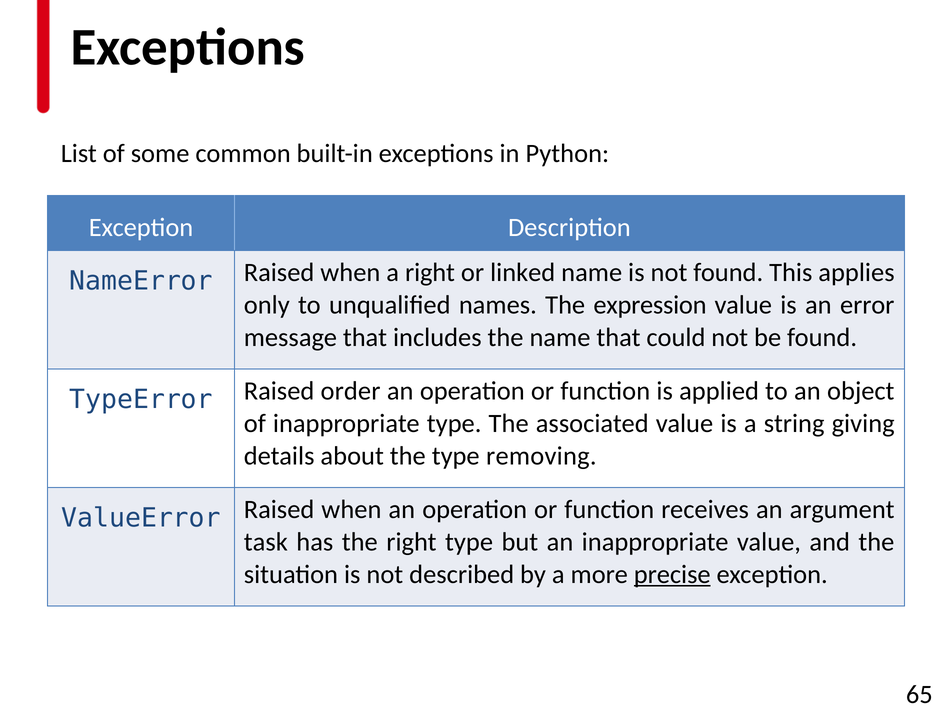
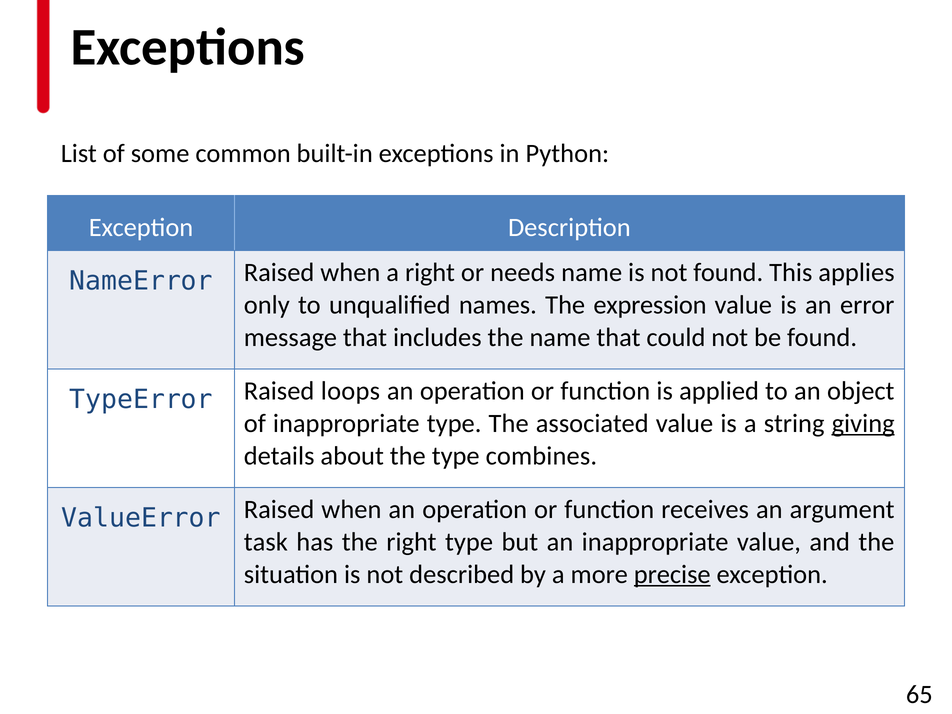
linked: linked -> needs
order: order -> loops
giving underline: none -> present
removing: removing -> combines
